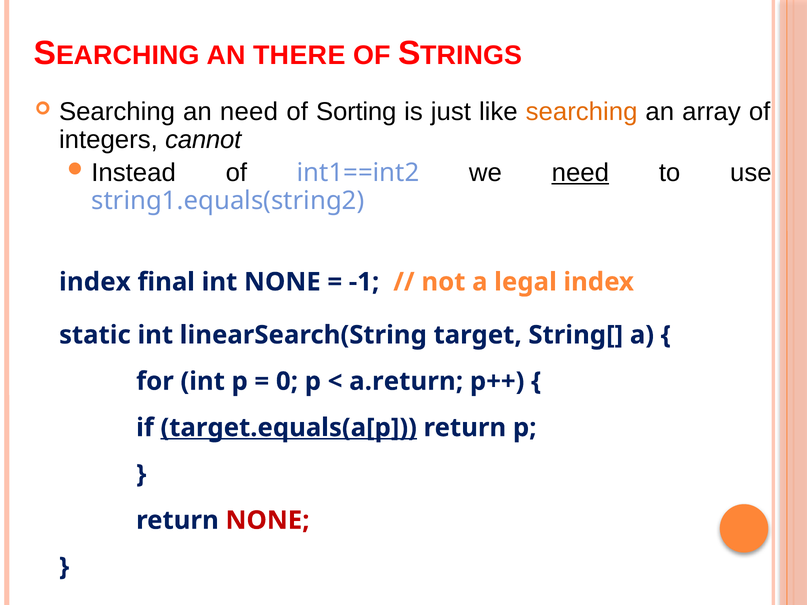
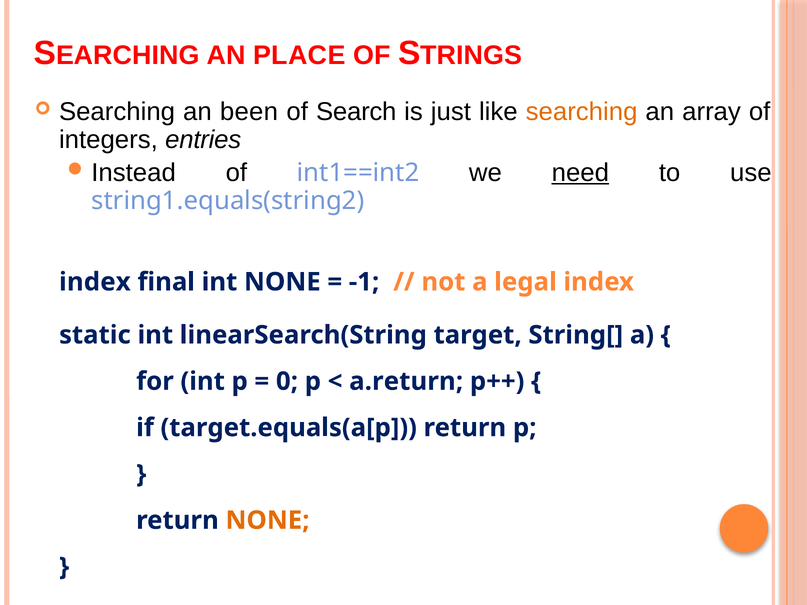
THERE: THERE -> PLACE
an need: need -> been
Sorting: Sorting -> Search
cannot: cannot -> entries
target.equals(a[p underline: present -> none
NONE at (268, 521) colour: red -> orange
